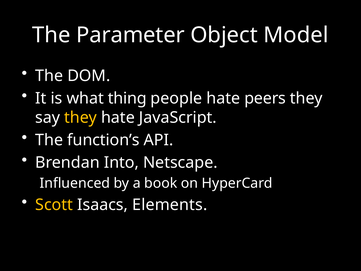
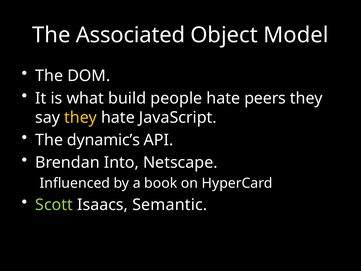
Parameter: Parameter -> Associated
thing: thing -> build
function’s: function’s -> dynamic’s
Scott colour: yellow -> light green
Elements: Elements -> Semantic
